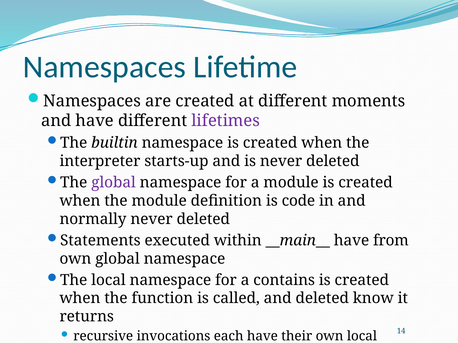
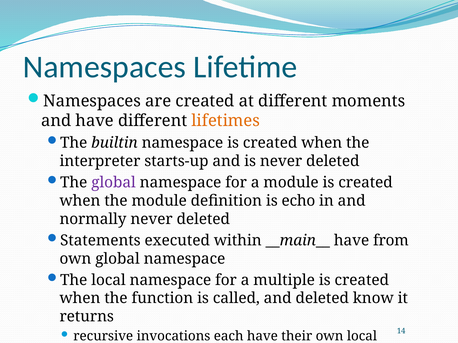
lifetimes colour: purple -> orange
code: code -> echo
contains: contains -> multiple
